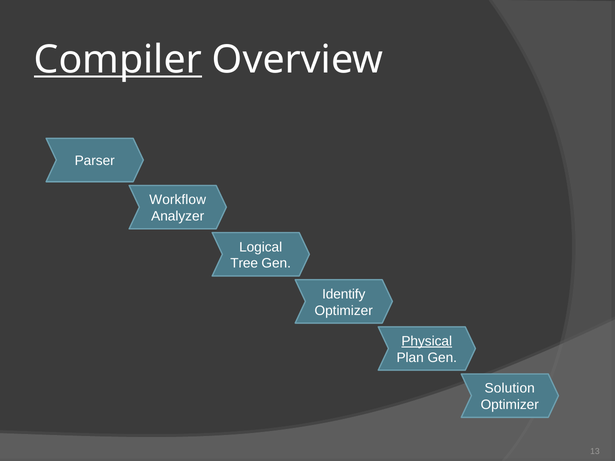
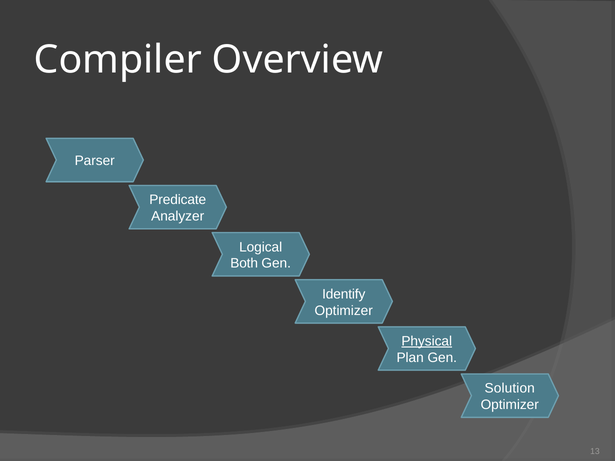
Compiler underline: present -> none
Workflow: Workflow -> Predicate
Tree: Tree -> Both
